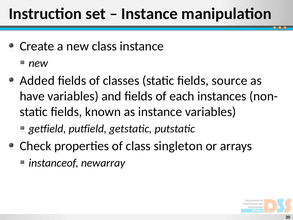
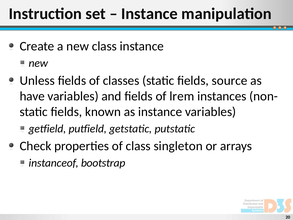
Added: Added -> Unless
each: each -> lrem
newarray: newarray -> bootstrap
